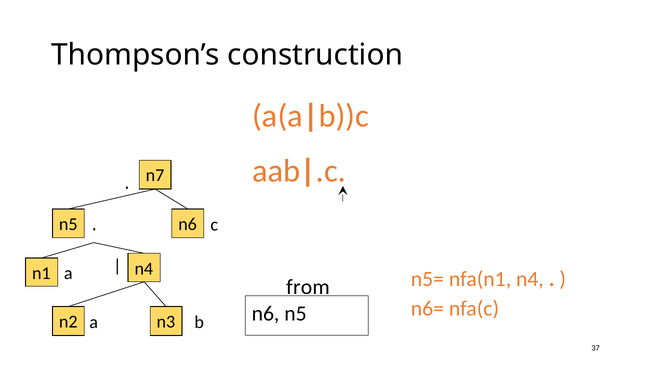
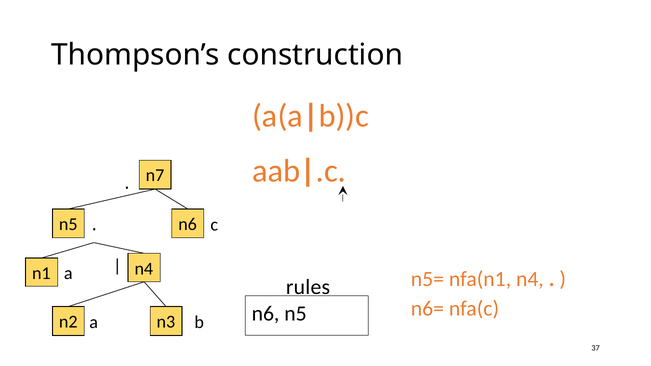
from: from -> rules
